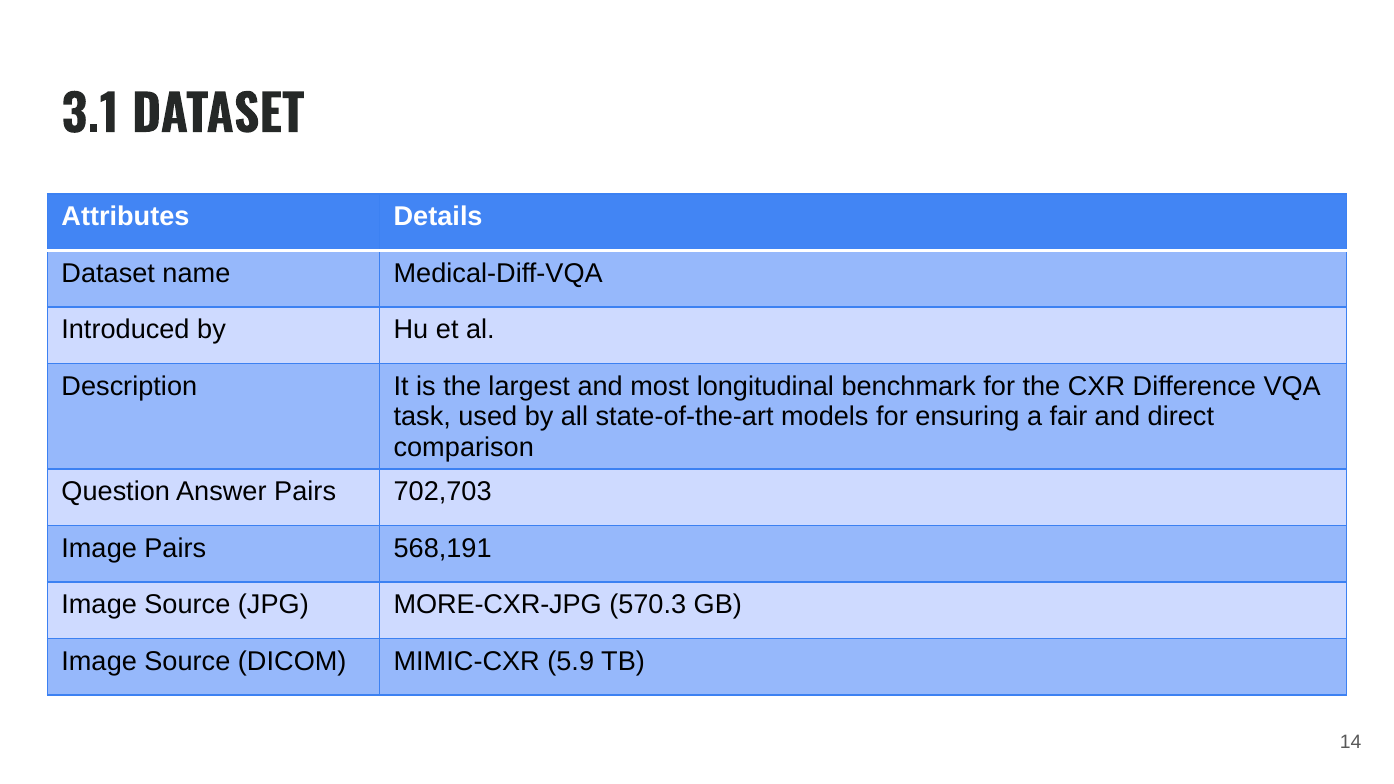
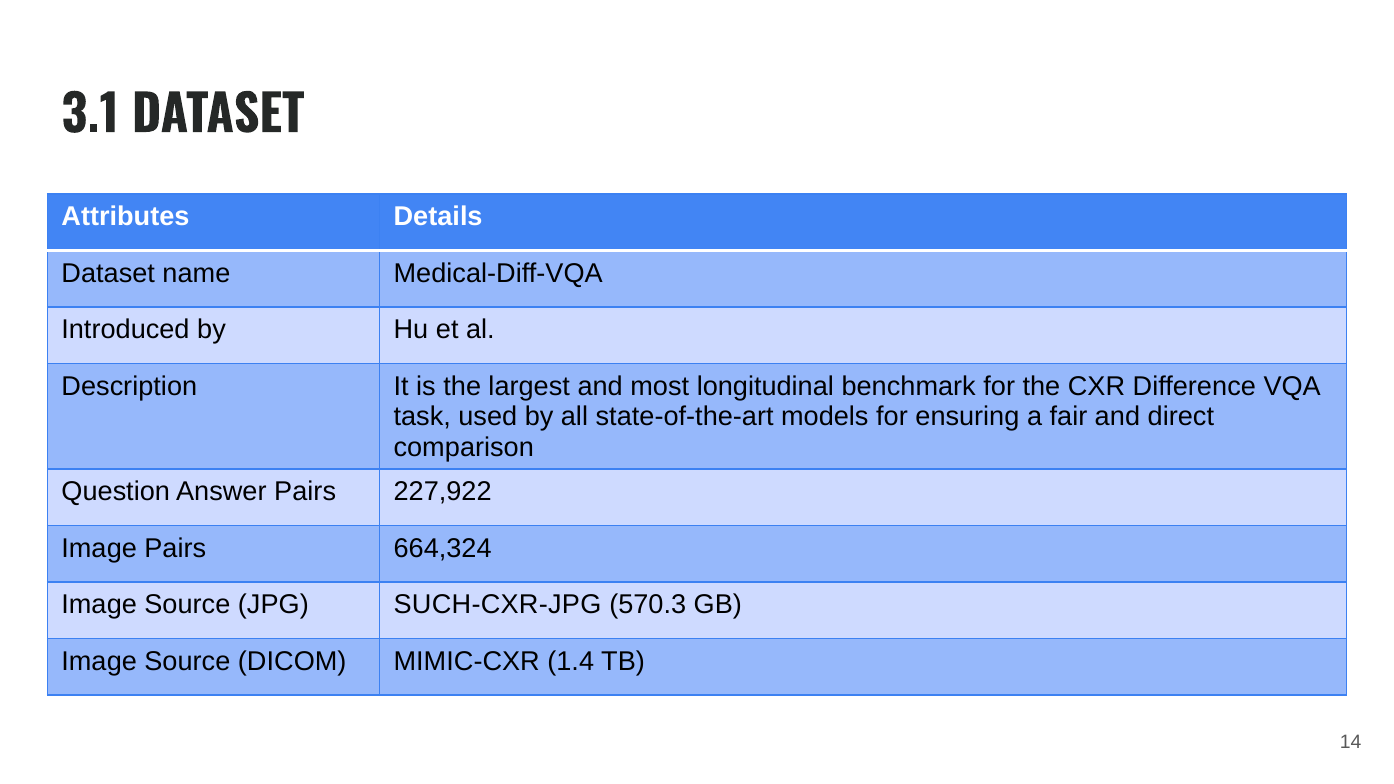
702,703: 702,703 -> 227,922
568,191: 568,191 -> 664,324
MORE-CXR-JPG: MORE-CXR-JPG -> SUCH-CXR-JPG
5.9: 5.9 -> 1.4
